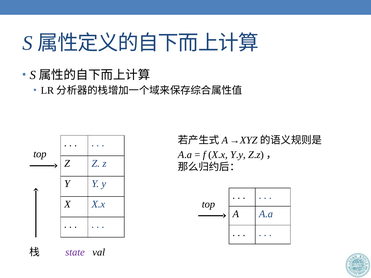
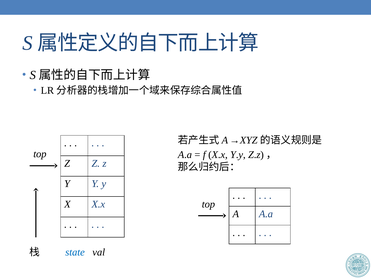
state colour: purple -> blue
